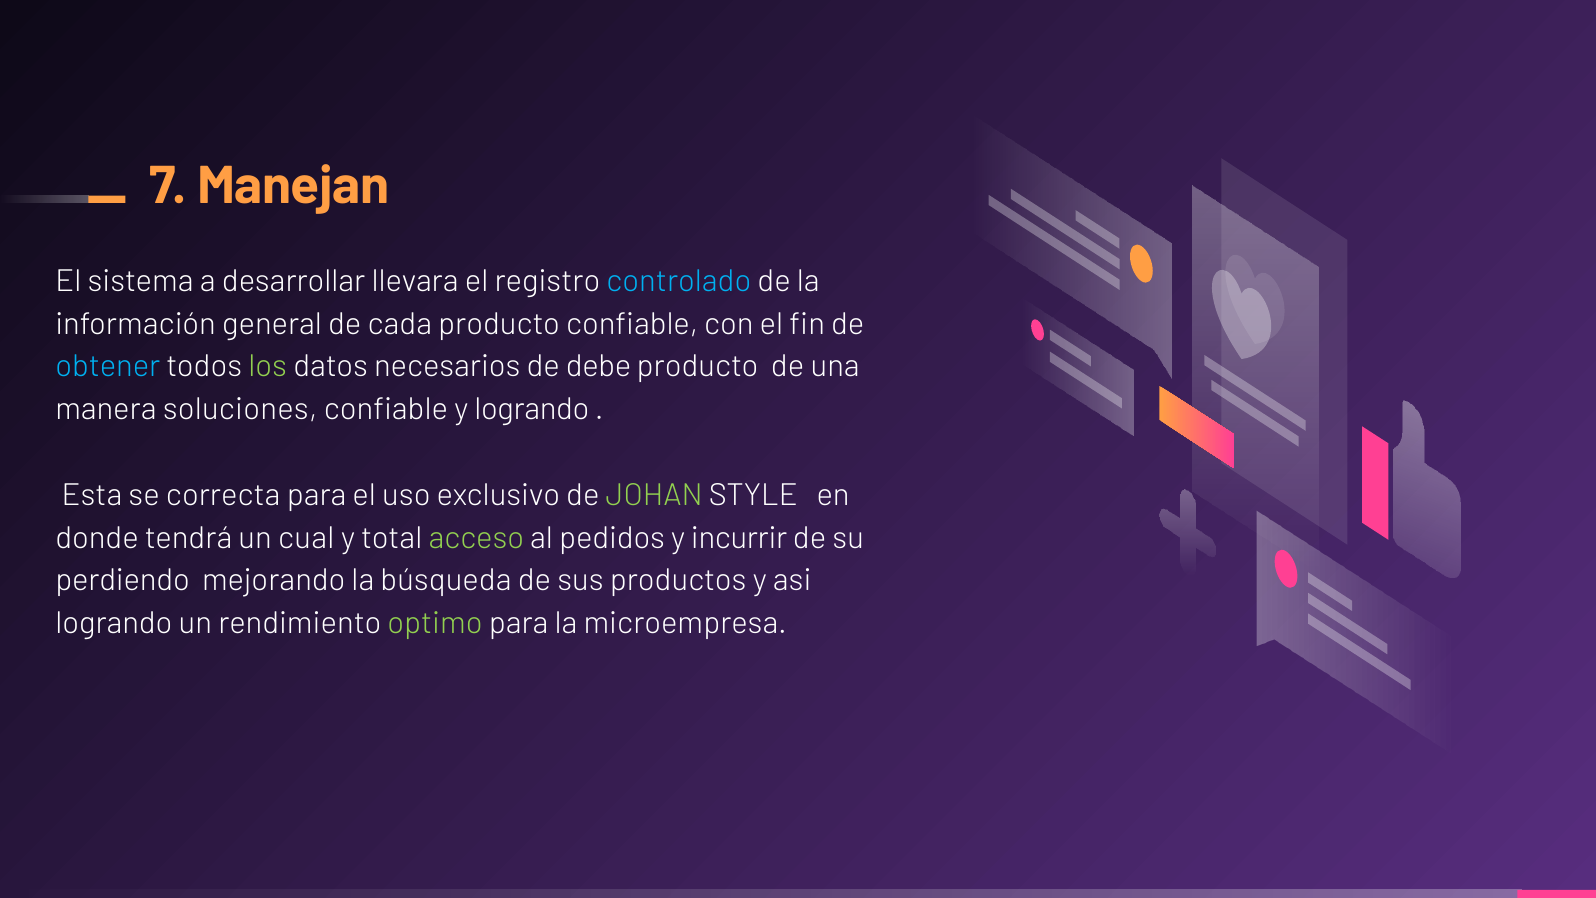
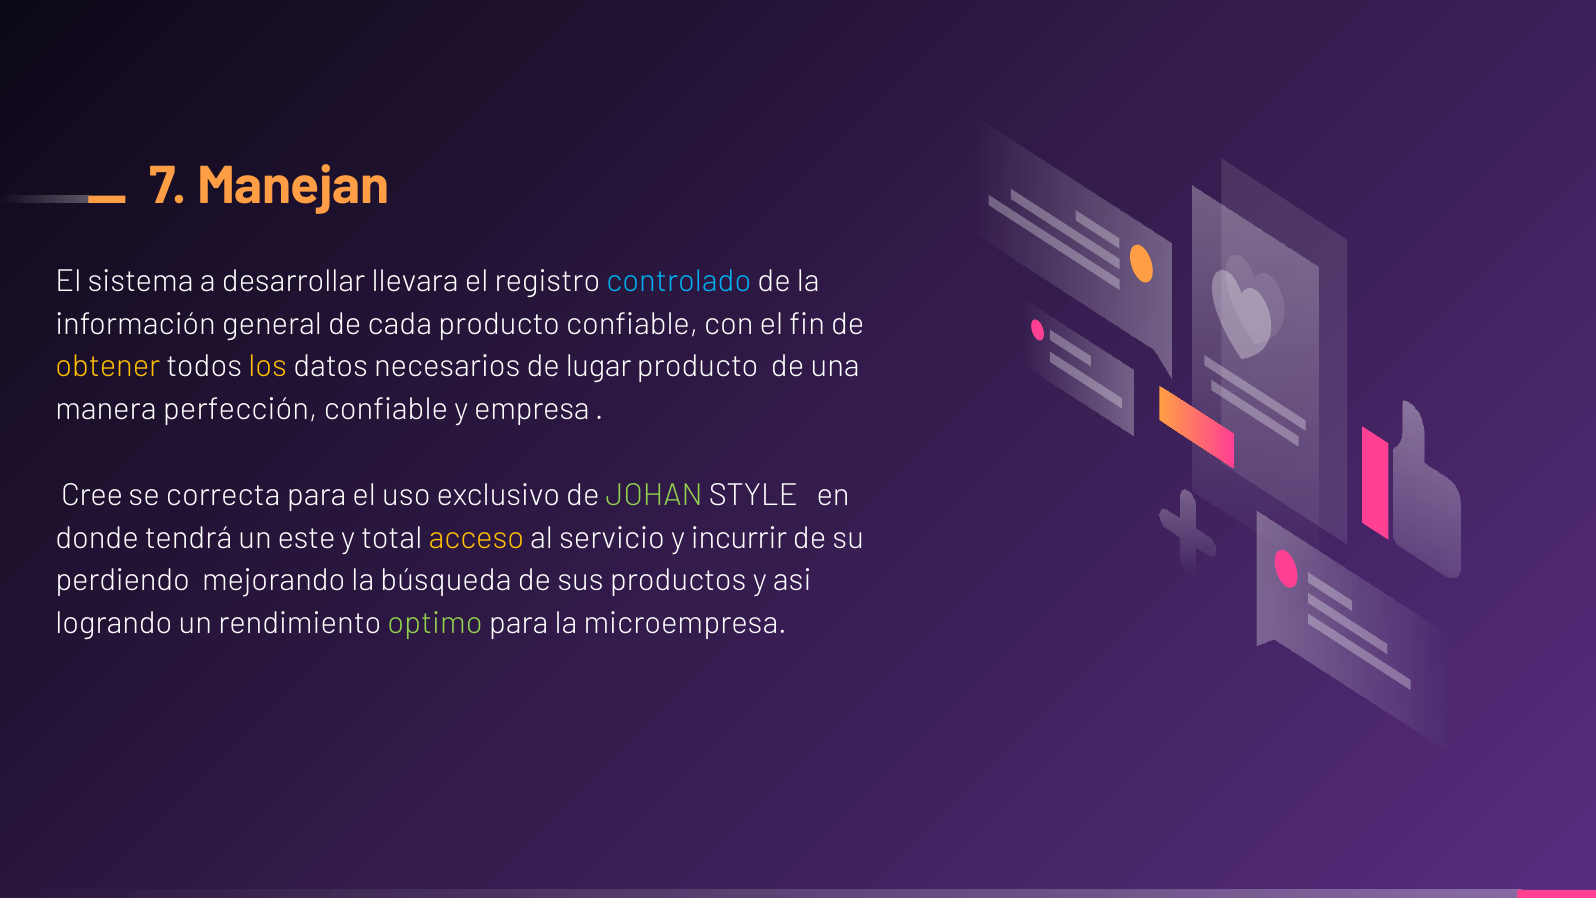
obtener colour: light blue -> yellow
los colour: light green -> yellow
debe: debe -> lugar
soluciones: soluciones -> perfección
y logrando: logrando -> empresa
Esta: Esta -> Cree
cual: cual -> este
acceso colour: light green -> yellow
pedidos: pedidos -> servicio
